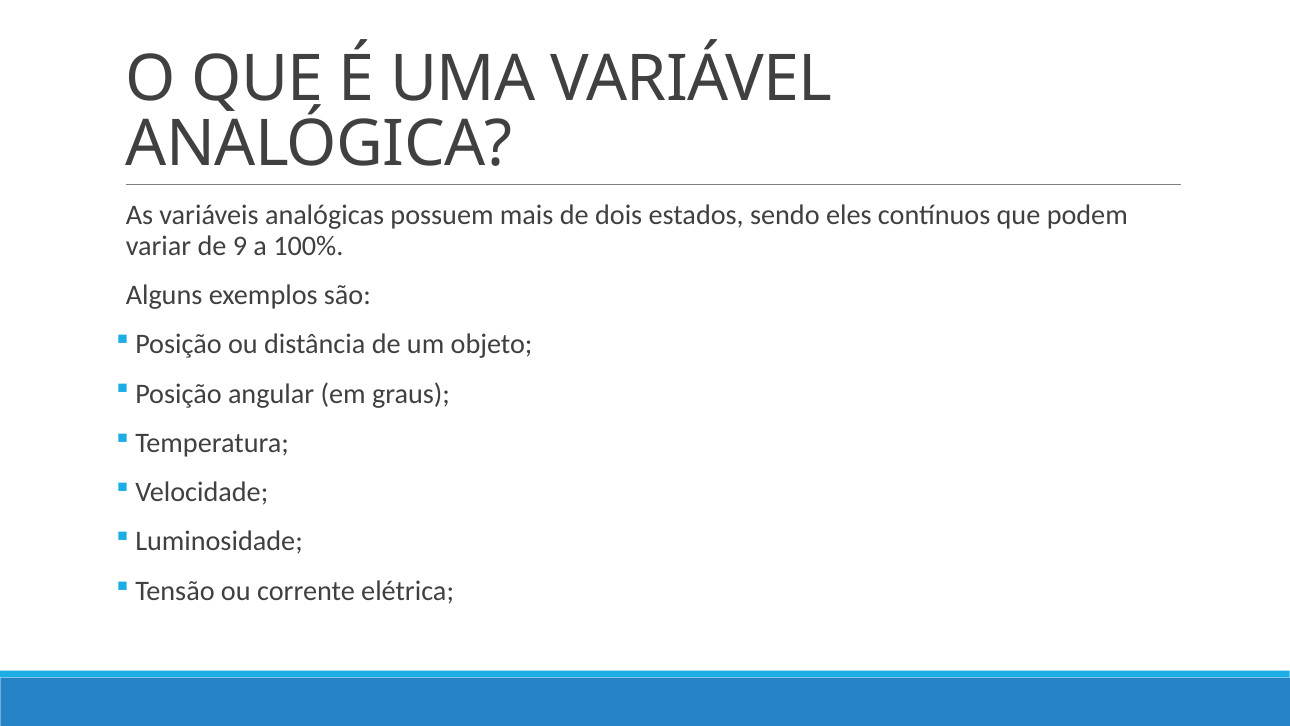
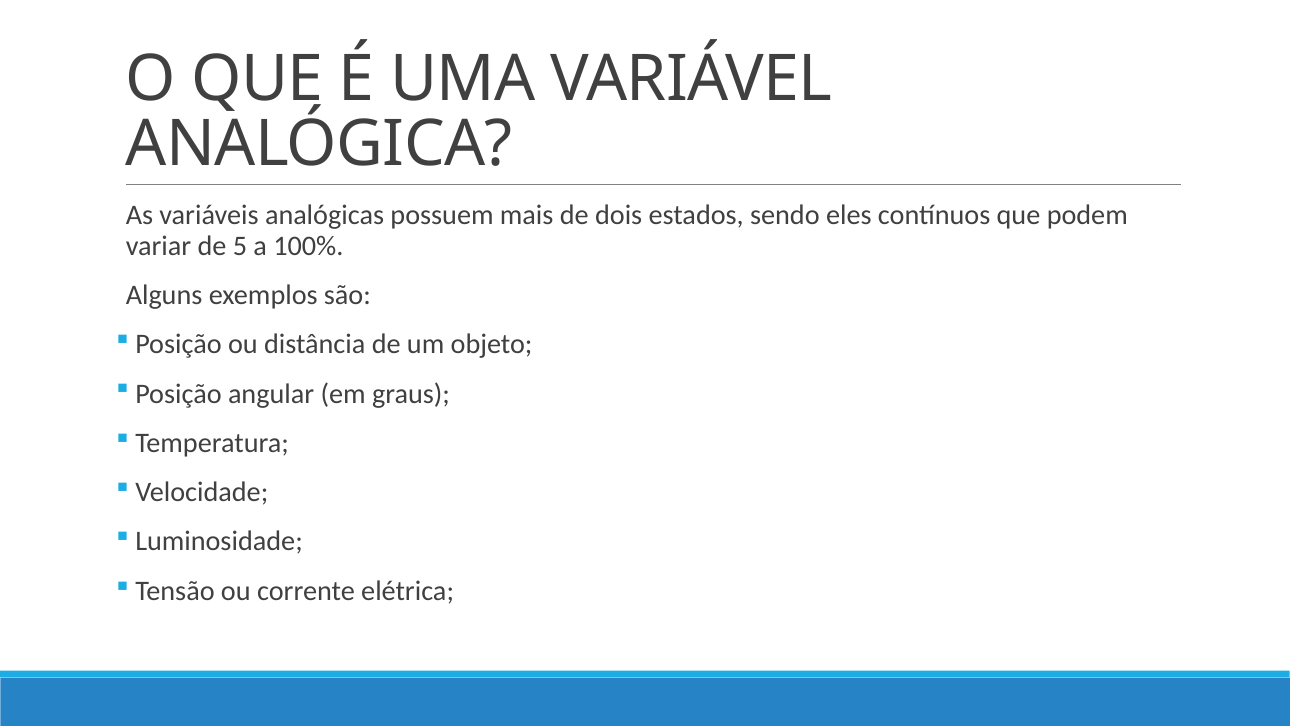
9: 9 -> 5
